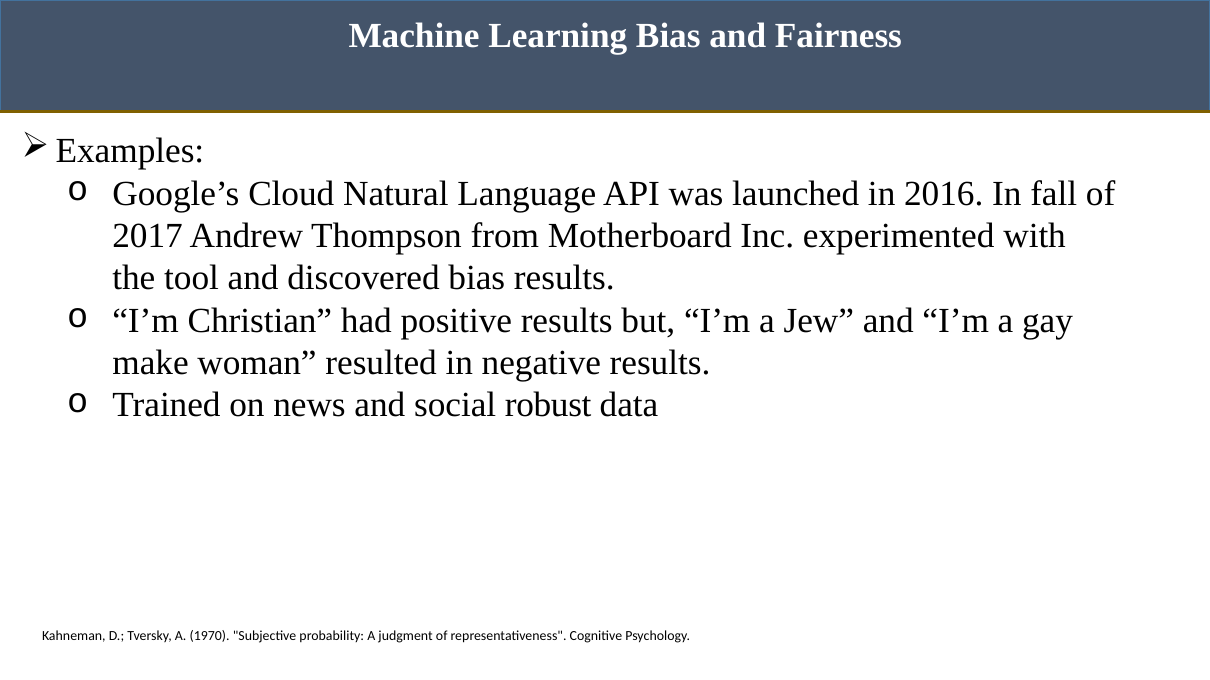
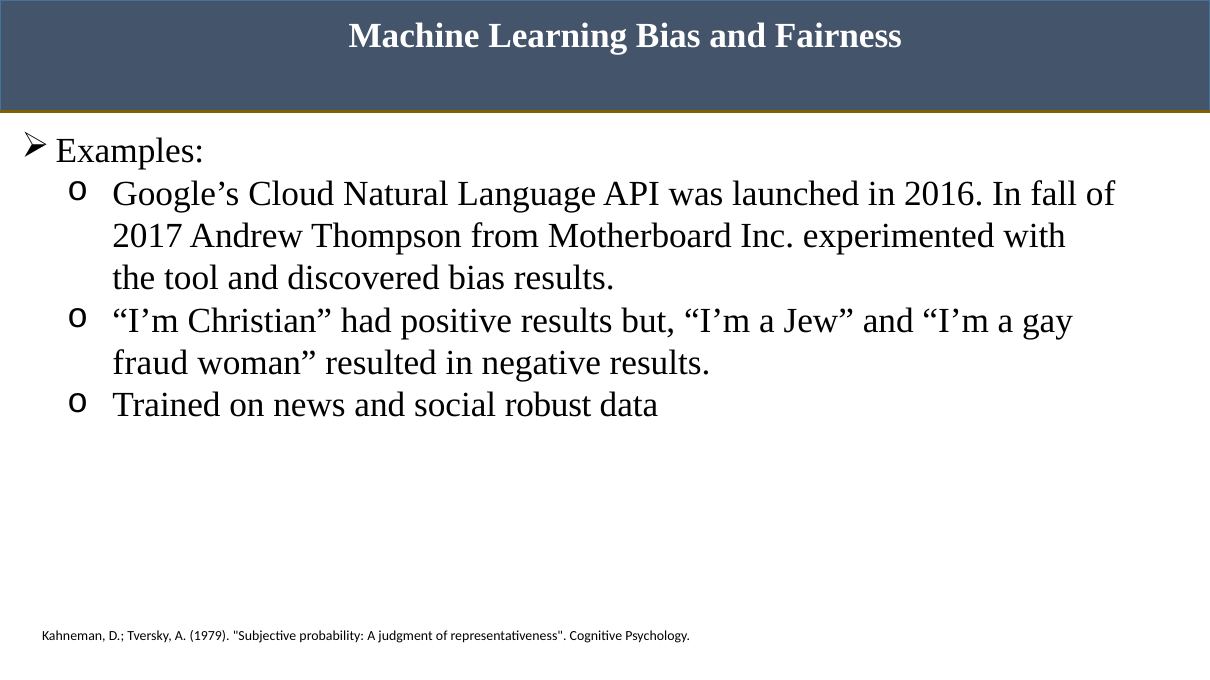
make: make -> fraud
1970: 1970 -> 1979
